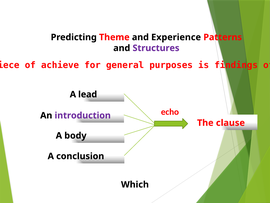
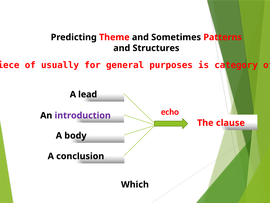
Experience: Experience -> Sometimes
Structures colour: purple -> black
achieve: achieve -> usually
findings: findings -> category
